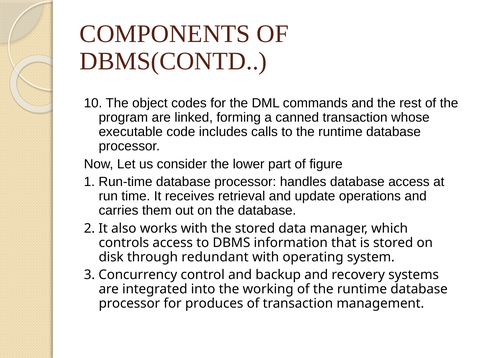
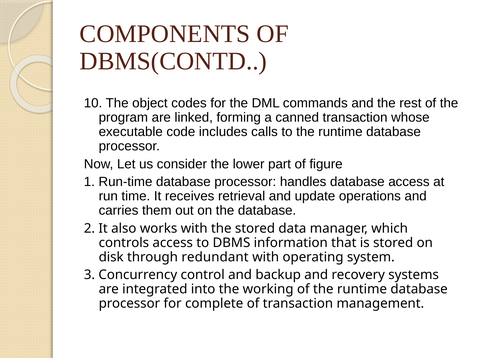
produces: produces -> complete
